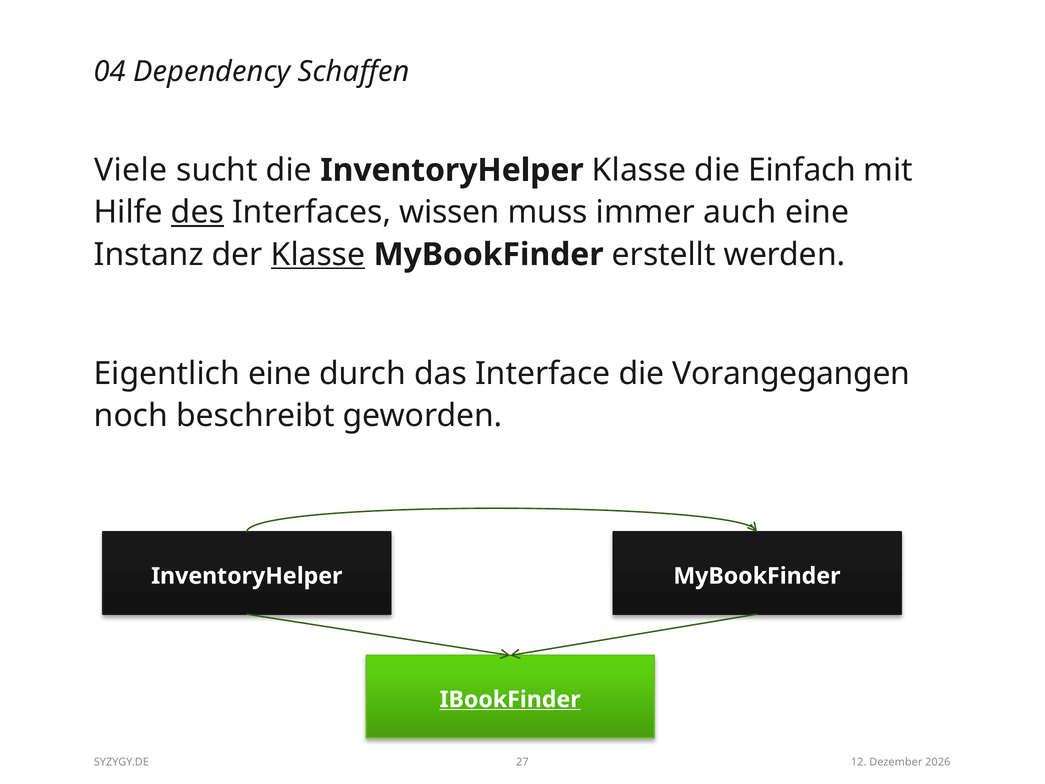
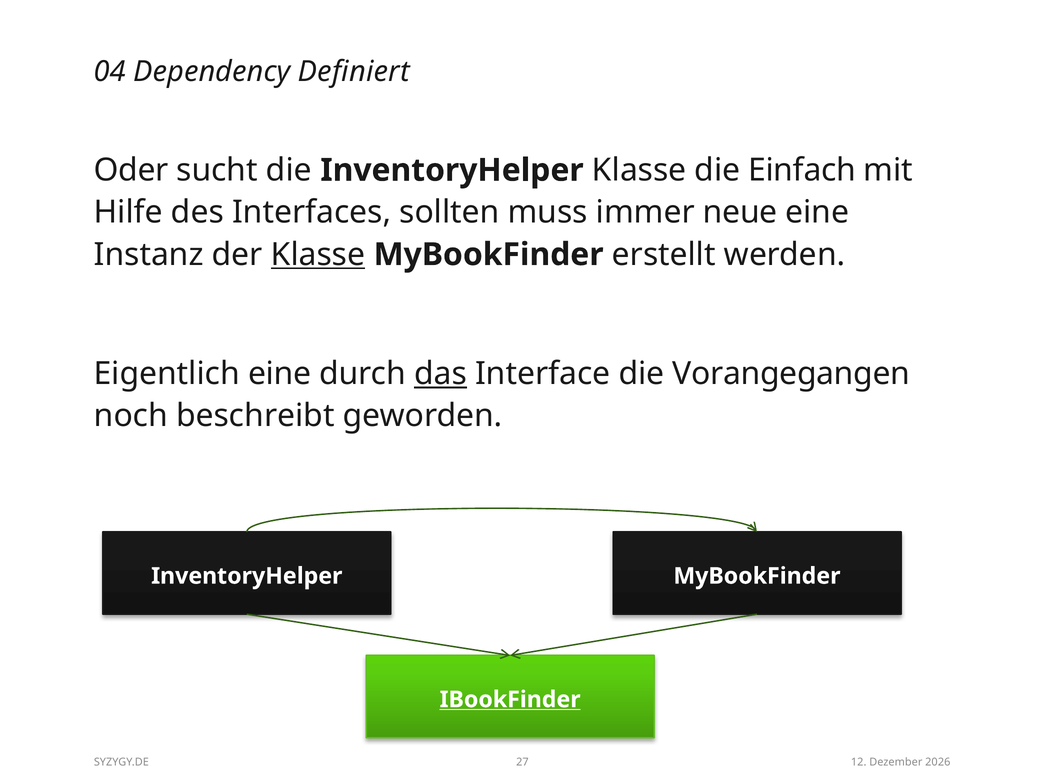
Schaffen: Schaffen -> Definiert
Viele: Viele -> Oder
des underline: present -> none
wissen: wissen -> sollten
auch: auch -> neue
das underline: none -> present
